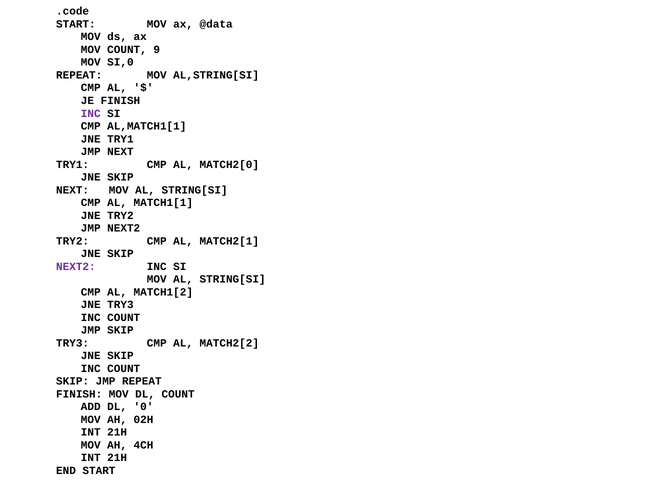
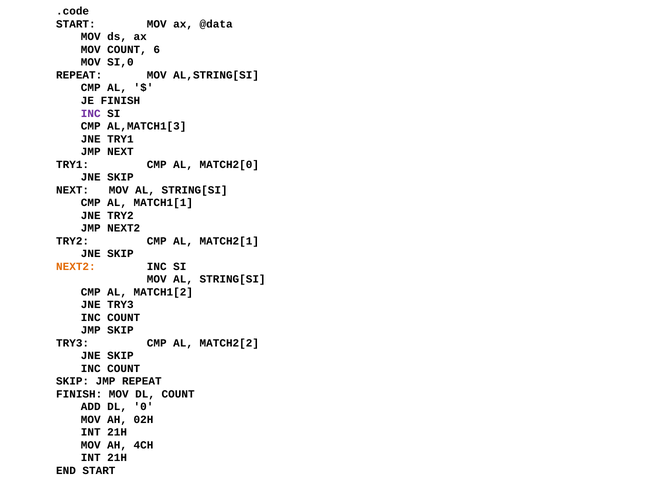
9: 9 -> 6
AL,MATCH1[1: AL,MATCH1[1 -> AL,MATCH1[3
NEXT2 at (76, 266) colour: purple -> orange
